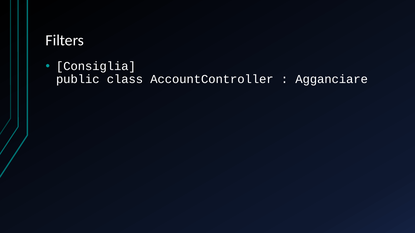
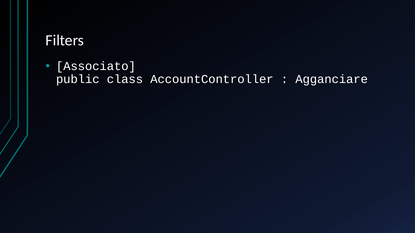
Consiglia: Consiglia -> Associato
